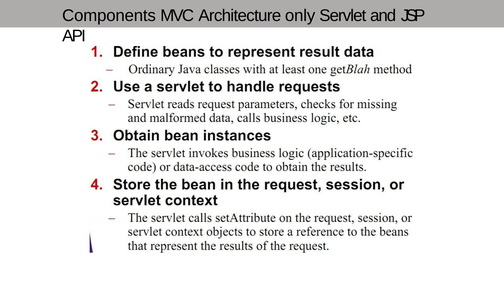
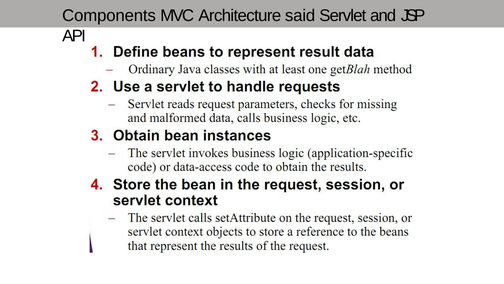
only: only -> said
